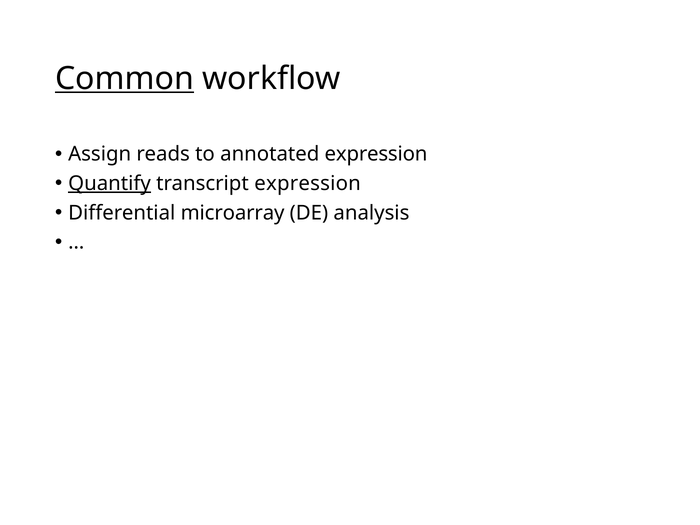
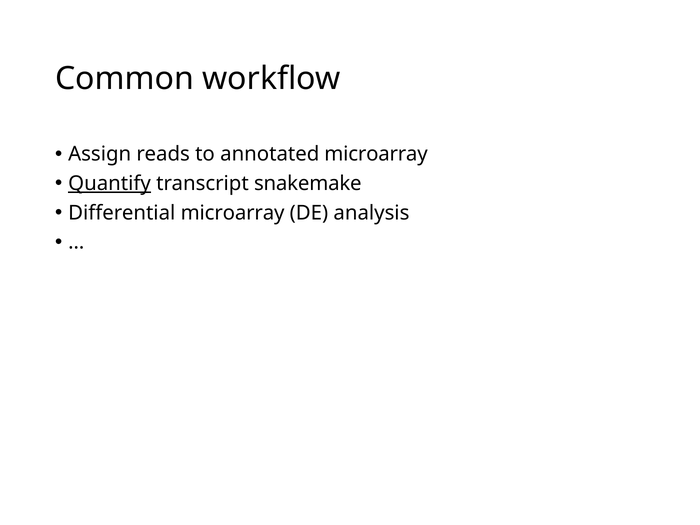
Common underline: present -> none
annotated expression: expression -> microarray
transcript expression: expression -> snakemake
